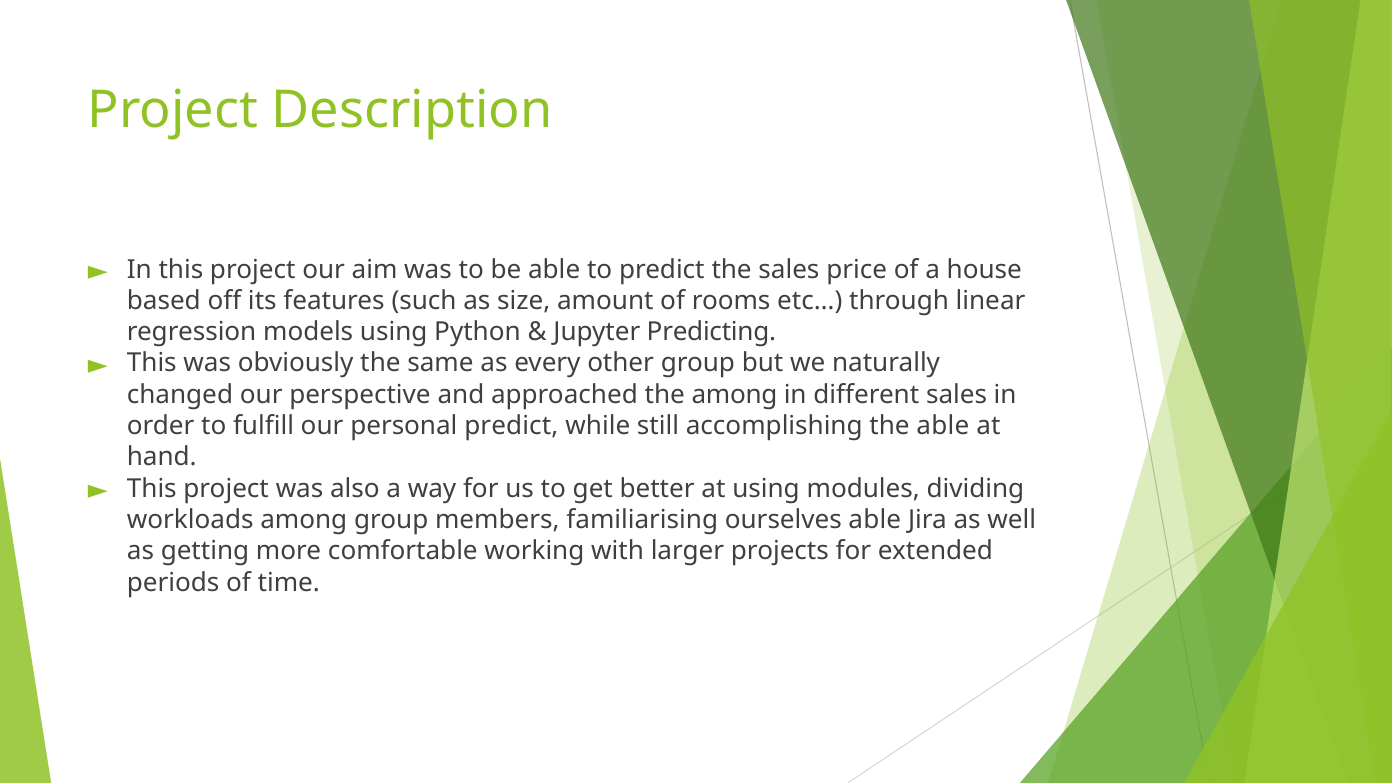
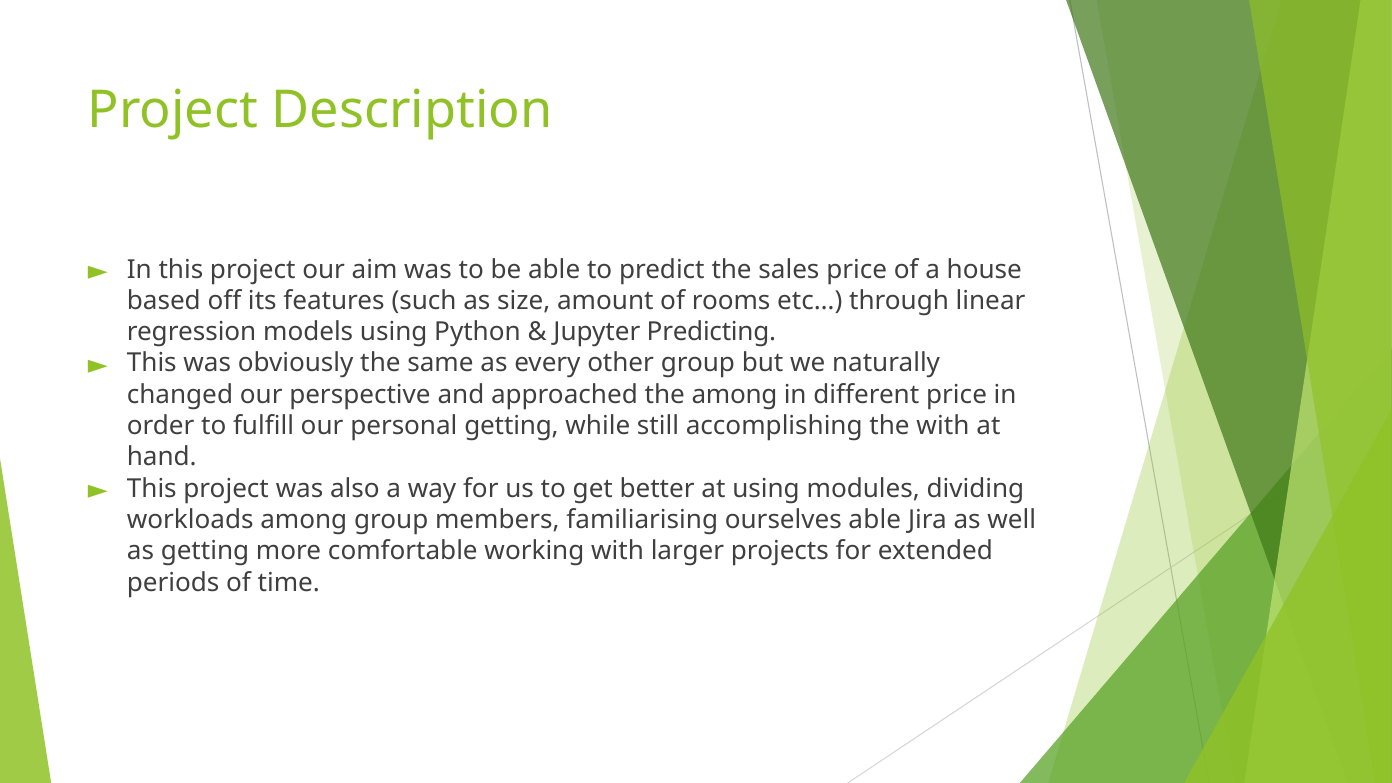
different sales: sales -> price
personal predict: predict -> getting
the able: able -> with
